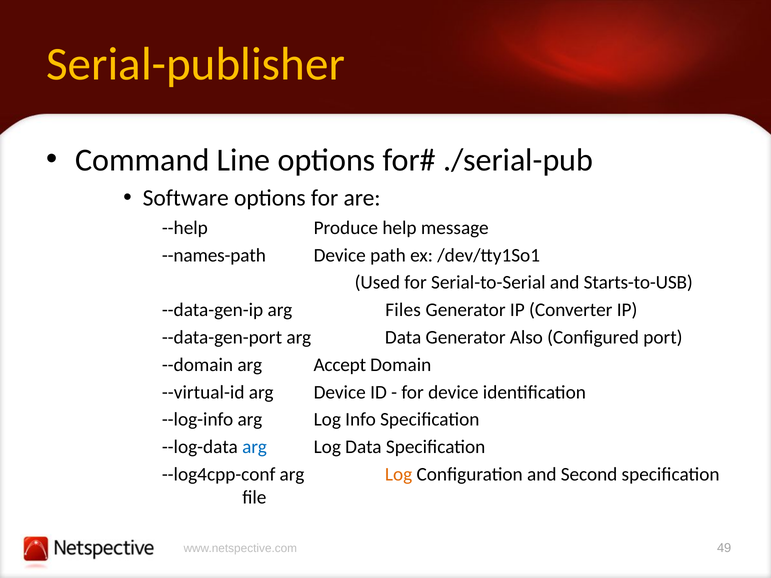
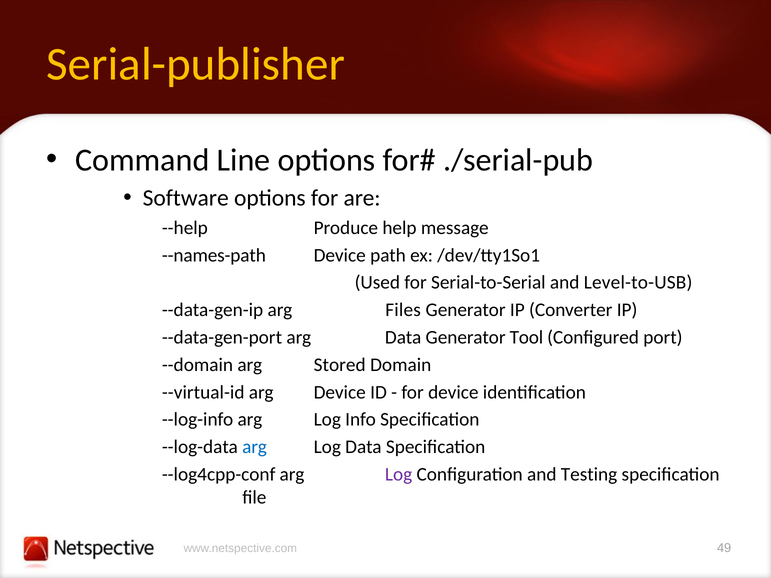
Starts-to-USB: Starts-to-USB -> Level-to-USB
Also: Also -> Tool
Accept: Accept -> Stored
Log at (399, 475) colour: orange -> purple
Second: Second -> Testing
